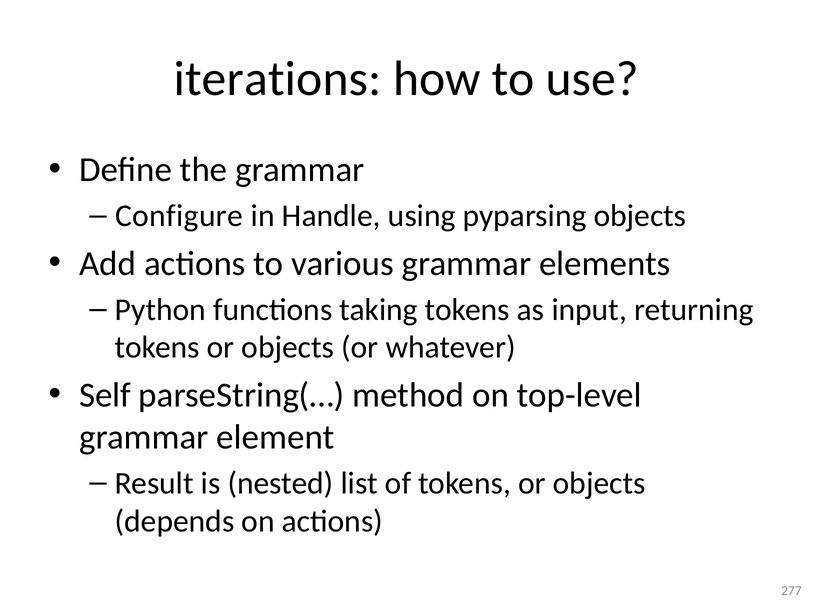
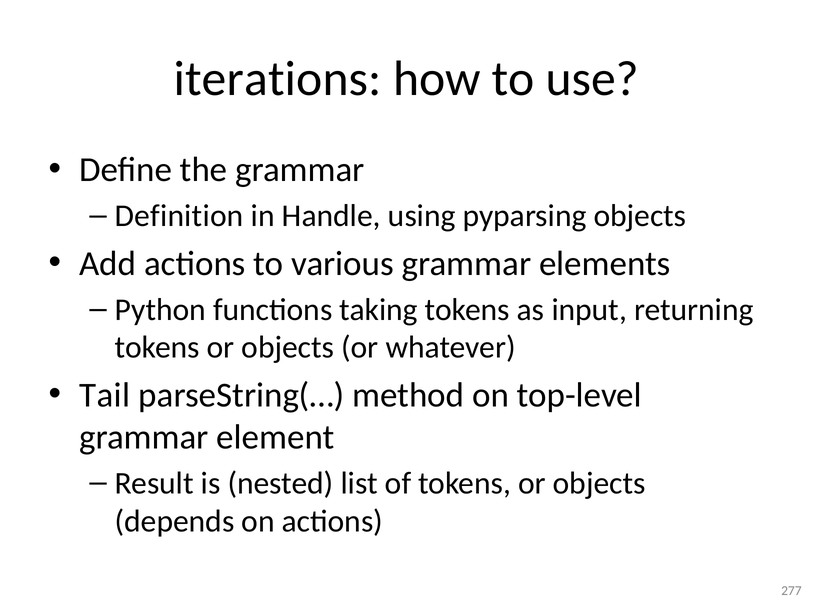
Configure: Configure -> Definition
Self: Self -> Tail
